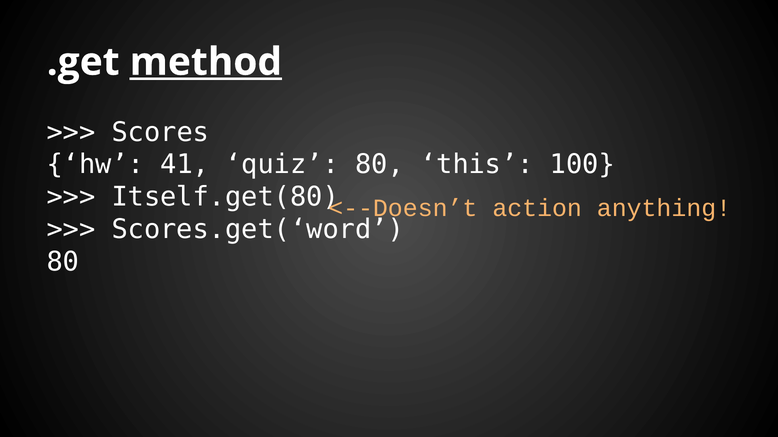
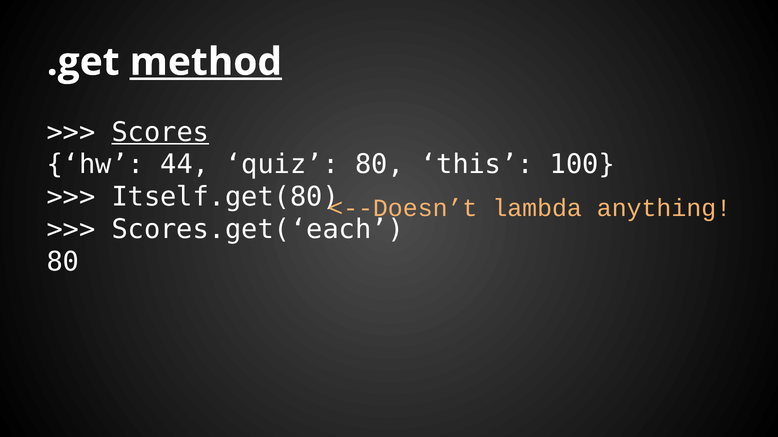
Scores underline: none -> present
41: 41 -> 44
action: action -> lambda
Scores.get(‘word: Scores.get(‘word -> Scores.get(‘each
